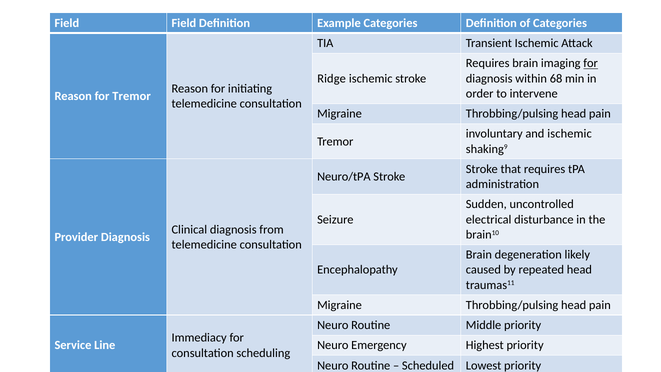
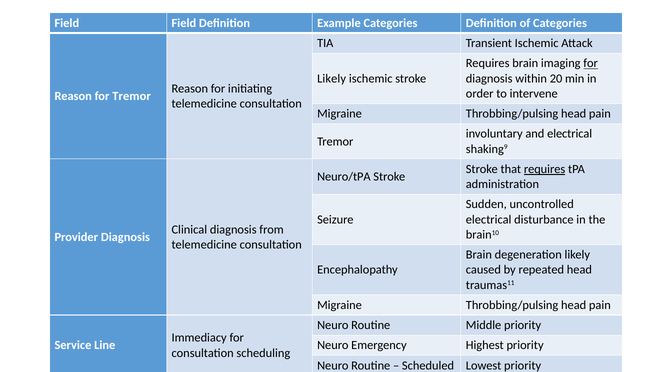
Ridge at (332, 78): Ridge -> Likely
68: 68 -> 20
and ischemic: ischemic -> electrical
requires at (545, 169) underline: none -> present
